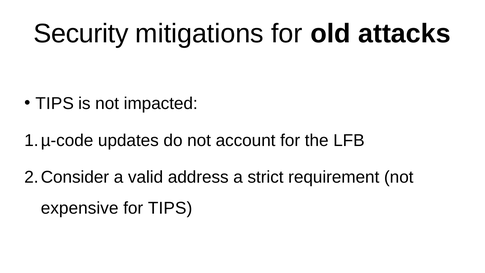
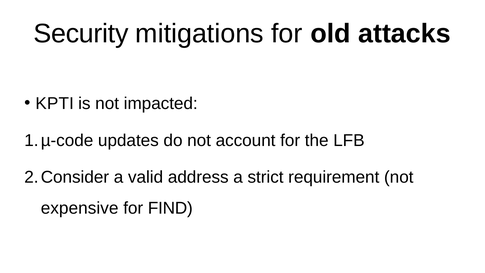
TIPS at (55, 103): TIPS -> KPTI
for TIPS: TIPS -> FIND
